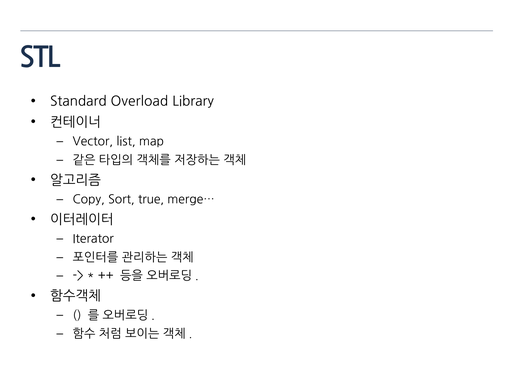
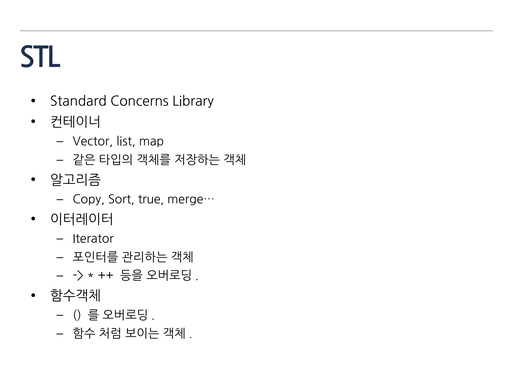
Overload: Overload -> Concerns
